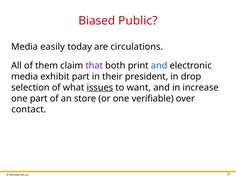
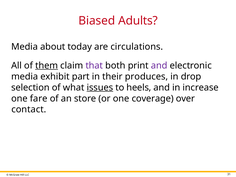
Public: Public -> Adults
easily: easily -> about
them underline: none -> present
and at (159, 66) colour: blue -> purple
president: president -> produces
want: want -> heels
one part: part -> fare
verifiable: verifiable -> coverage
